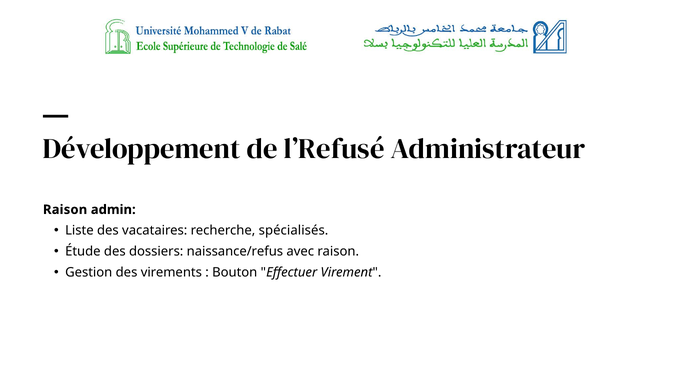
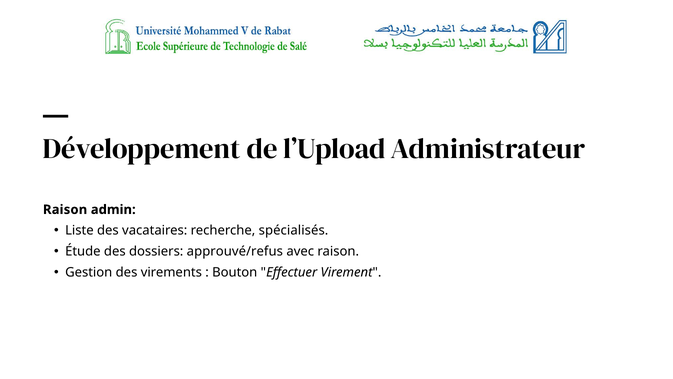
l’Refusé: l’Refusé -> l’Upload
naissance/refus: naissance/refus -> approuvé/refus
